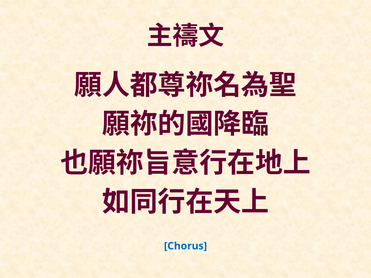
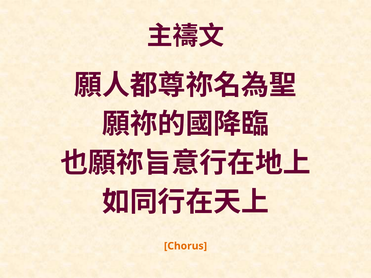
Chorus colour: blue -> orange
